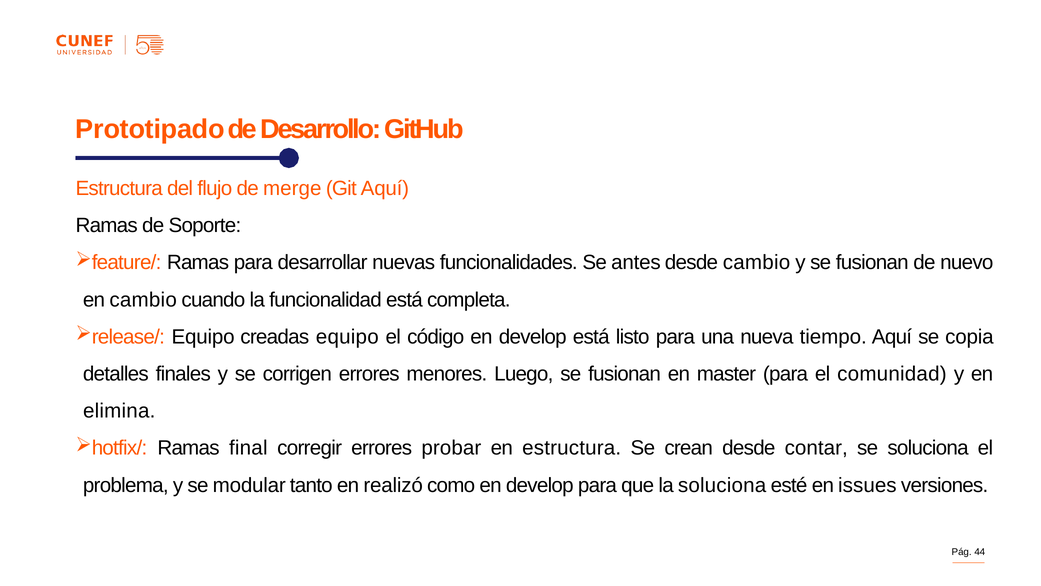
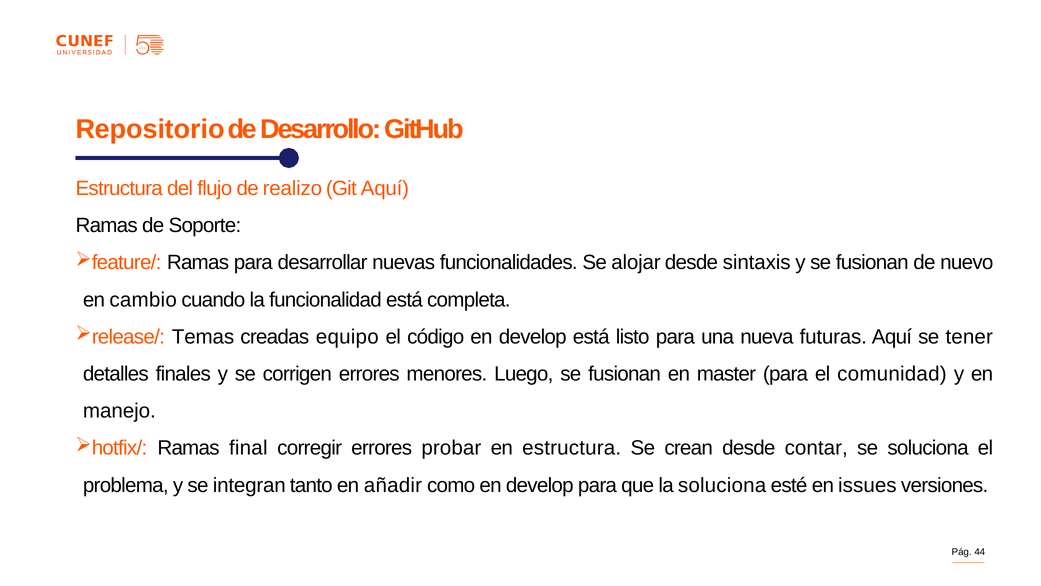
Prototipado: Prototipado -> Repositorio
merge: merge -> realizo
antes: antes -> alojar
desde cambio: cambio -> sintaxis
Equipo at (203, 337): Equipo -> Temas
tiempo: tiempo -> futuras
copia: copia -> tener
elimina: elimina -> manejo
modular: modular -> integran
realizó: realizó -> añadir
